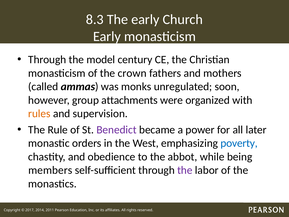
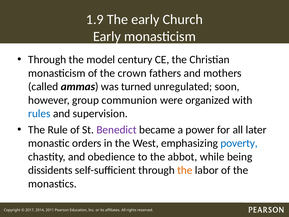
8.3: 8.3 -> 1.9
monks: monks -> turned
attachments: attachments -> communion
rules colour: orange -> blue
members: members -> dissidents
the at (185, 170) colour: purple -> orange
